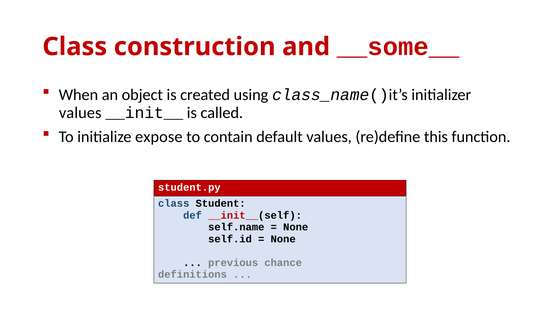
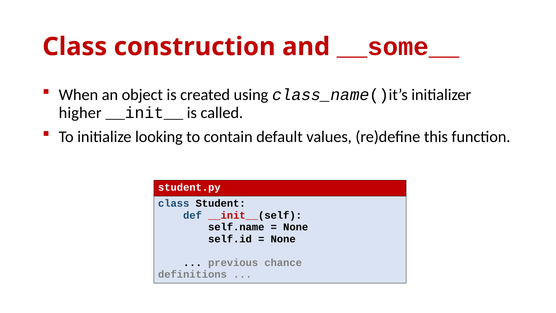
values at (80, 113): values -> higher
expose: expose -> looking
